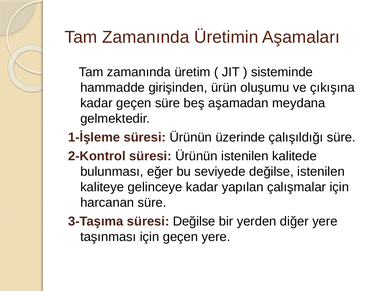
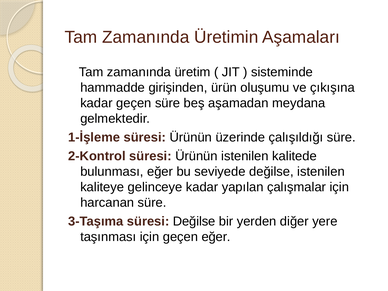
geçen yere: yere -> eğer
